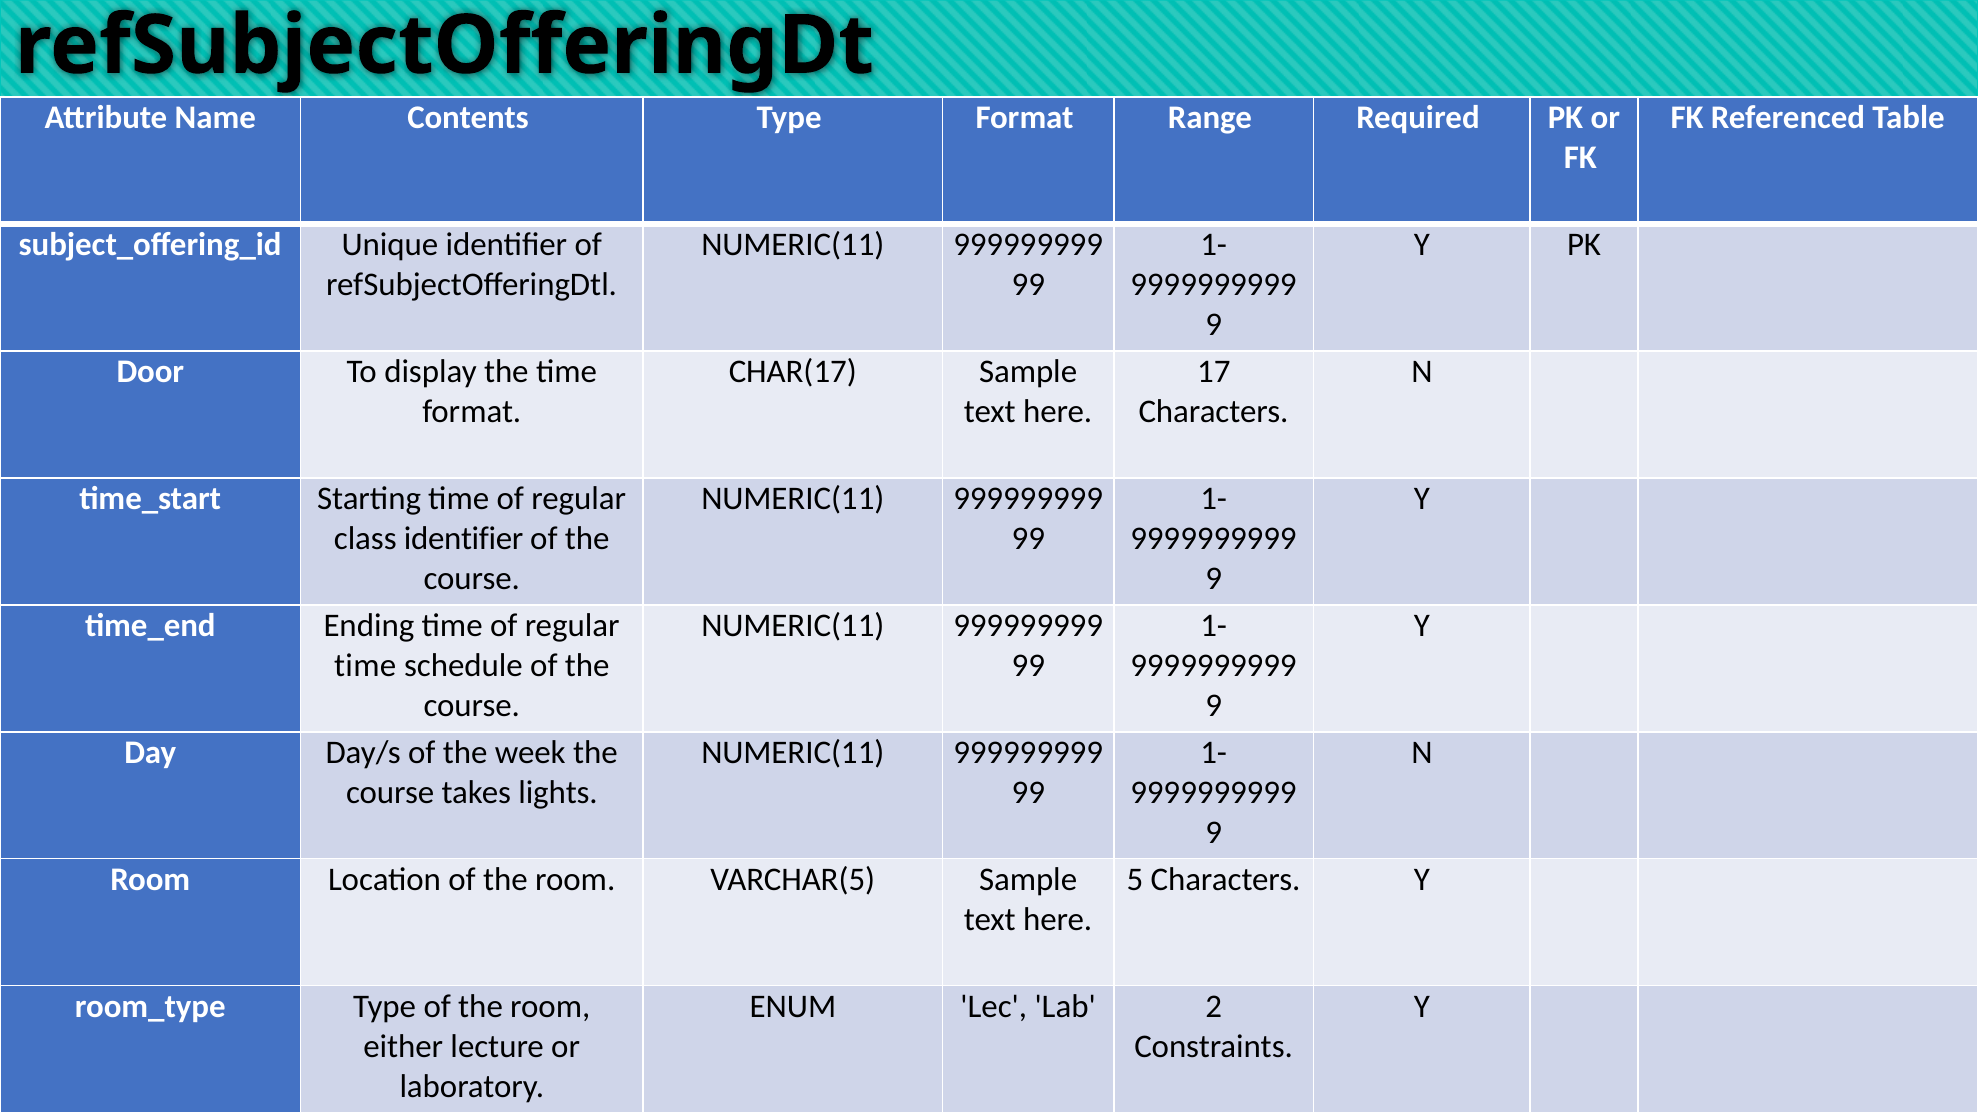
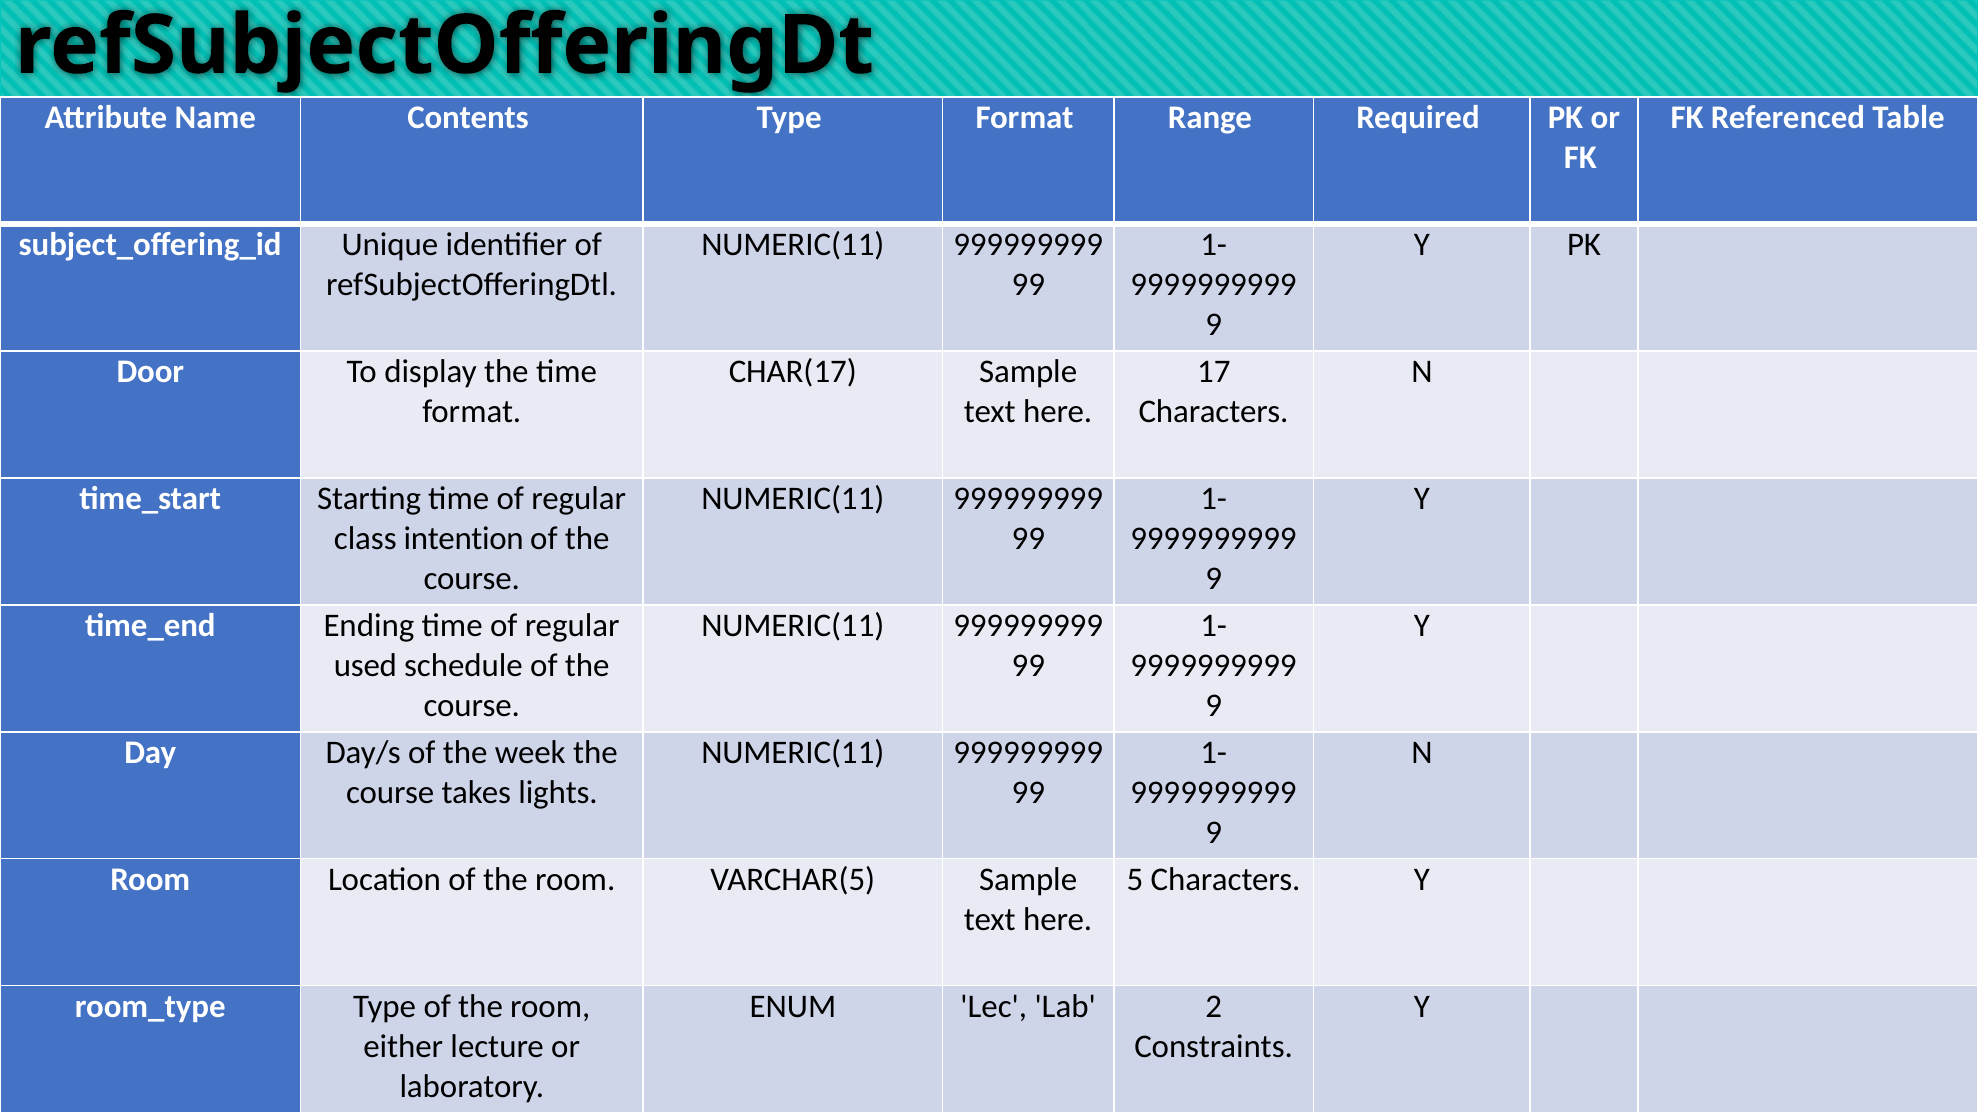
class identifier: identifier -> intention
time at (365, 665): time -> used
